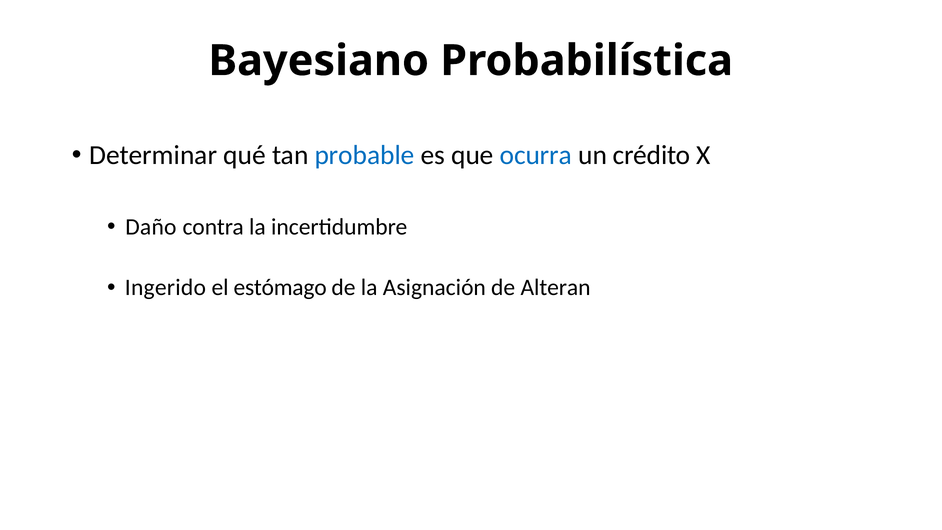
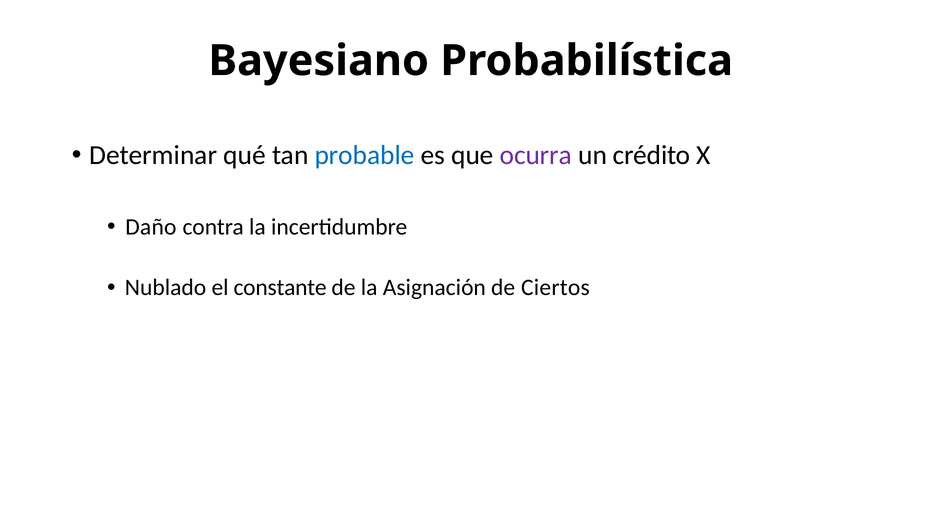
ocurra colour: blue -> purple
Ingerido: Ingerido -> Nublado
estómago: estómago -> constante
Alteran: Alteran -> Ciertos
